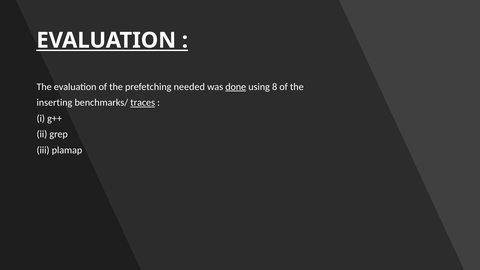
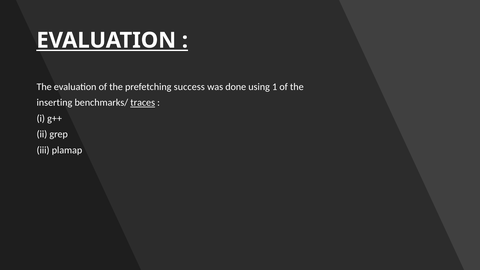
needed: needed -> success
done underline: present -> none
8: 8 -> 1
